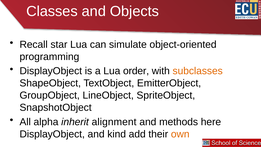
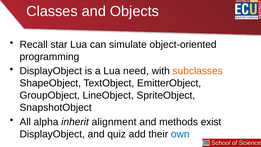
order: order -> need
here: here -> exist
kind: kind -> quiz
own colour: orange -> blue
